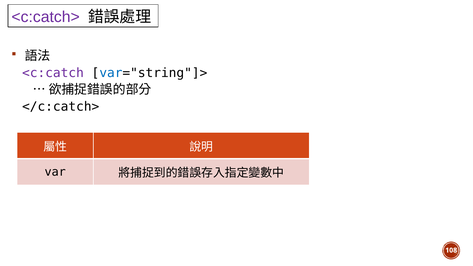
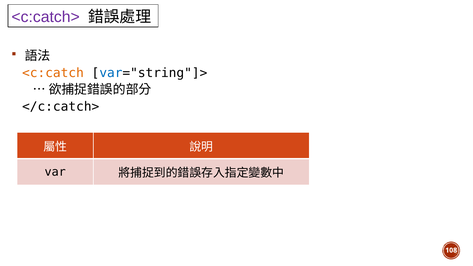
<c:catch colour: purple -> orange
